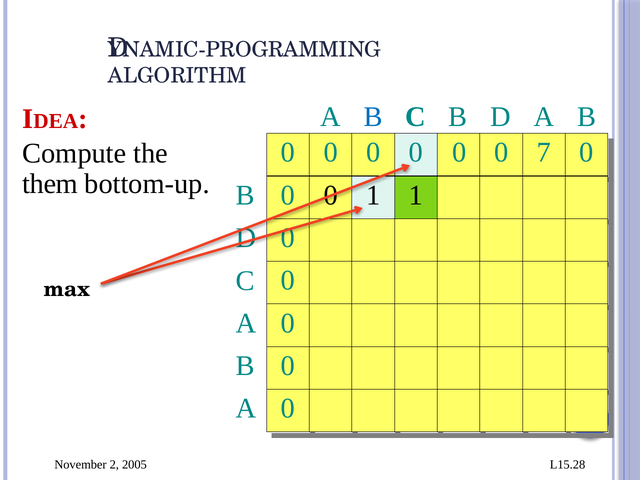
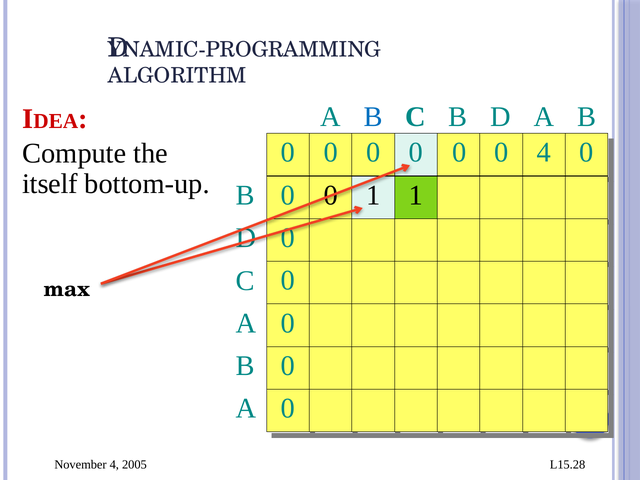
0 7: 7 -> 4
them: them -> itself
November 2: 2 -> 4
